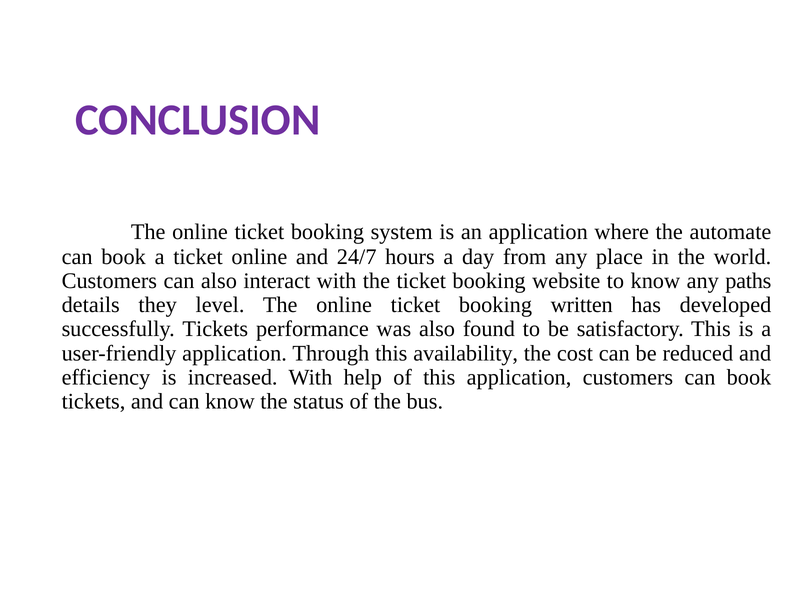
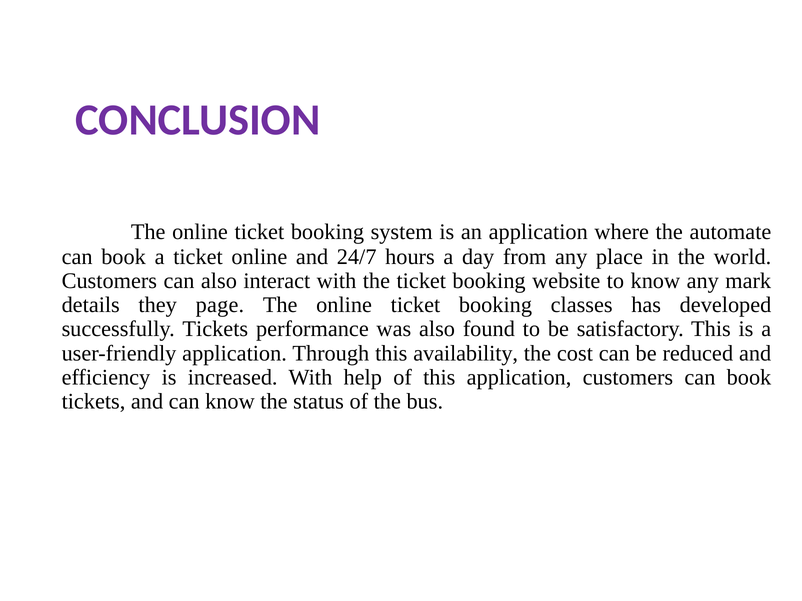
paths: paths -> mark
level: level -> page
written: written -> classes
